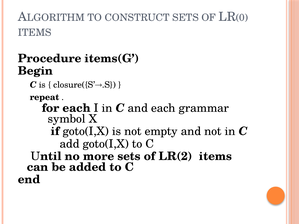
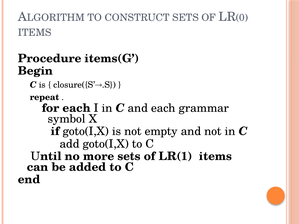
LR(2: LR(2 -> LR(1
